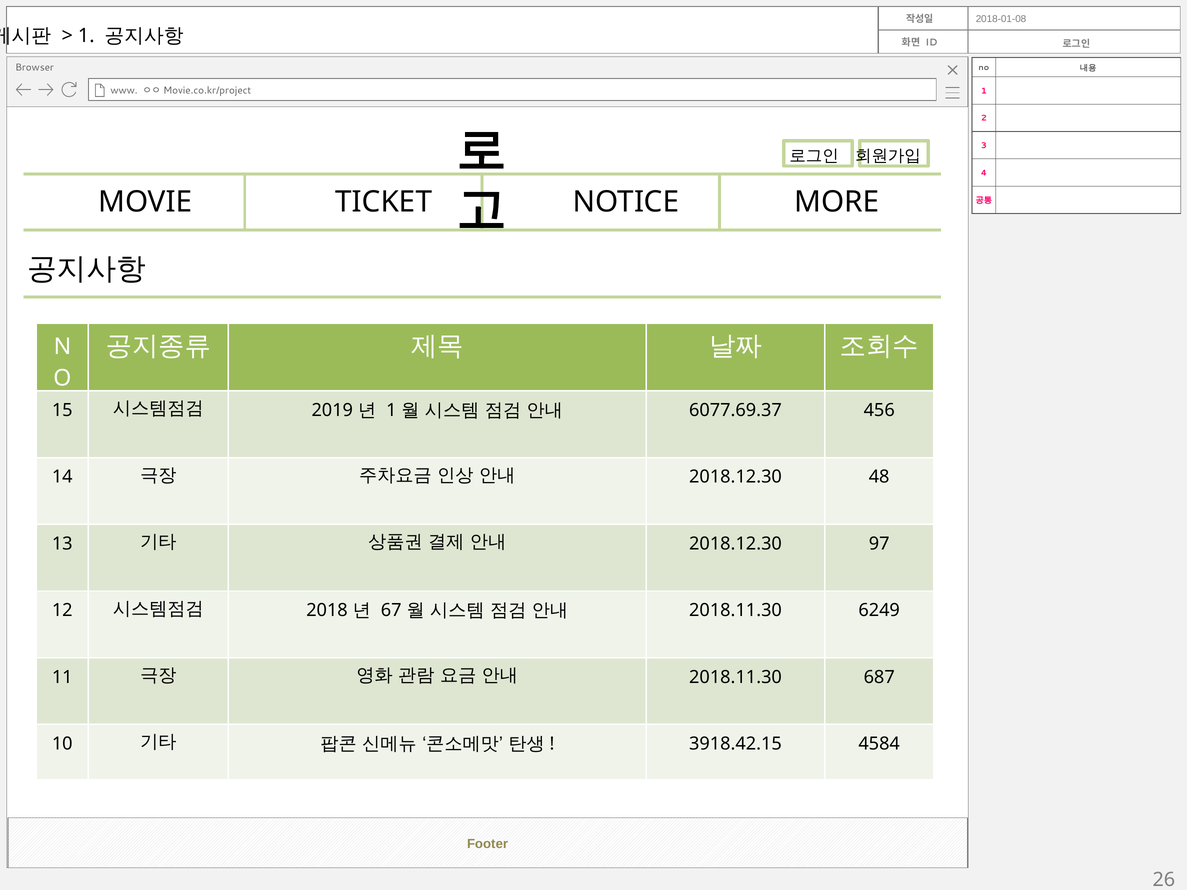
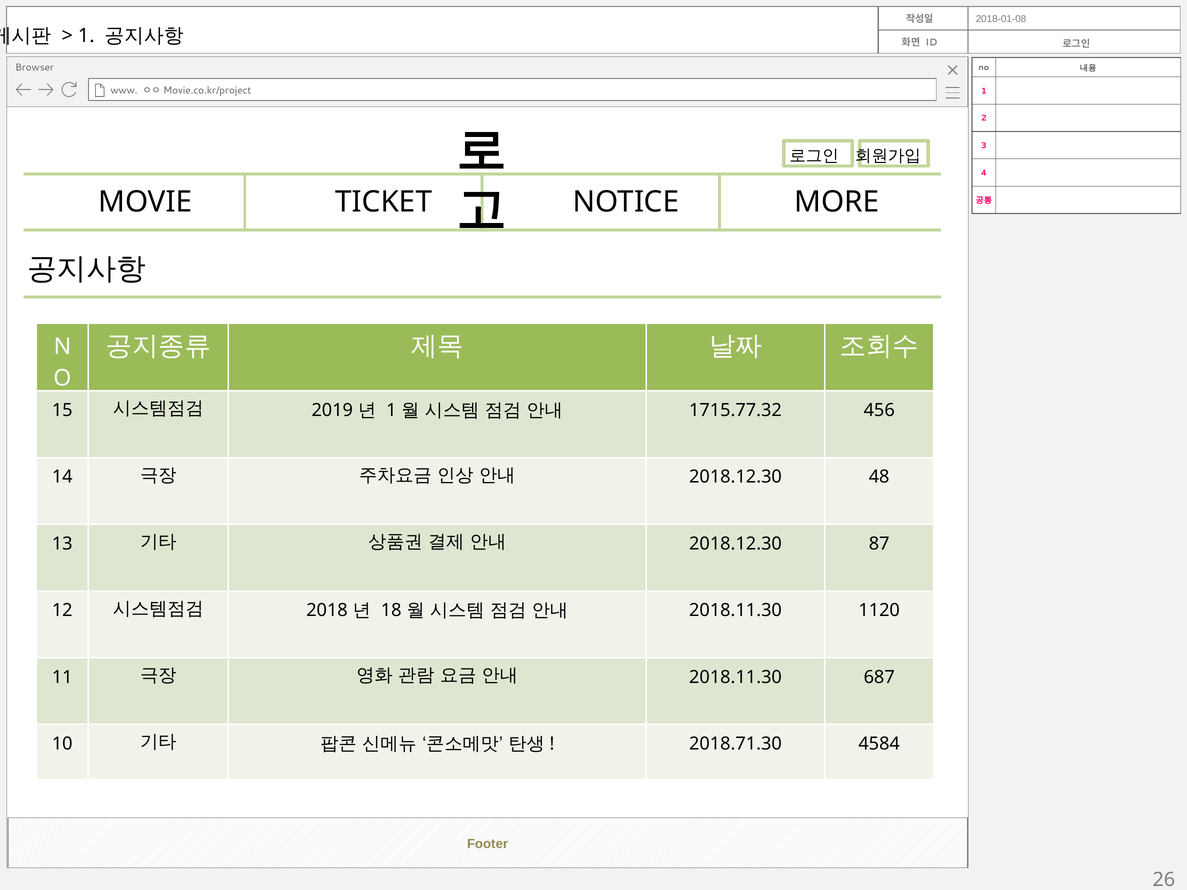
6077.69.37: 6077.69.37 -> 1715.77.32
97: 97 -> 87
67: 67 -> 18
6249: 6249 -> 1120
3918.42.15: 3918.42.15 -> 2018.71.30
